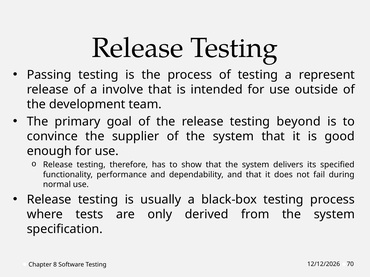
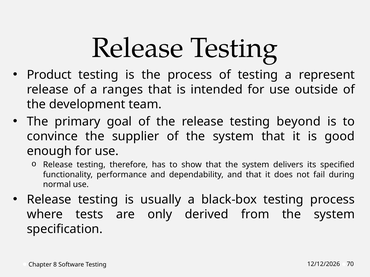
Passing: Passing -> Product
involve: involve -> ranges
